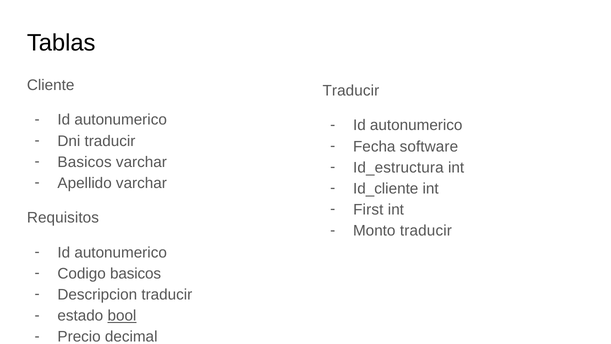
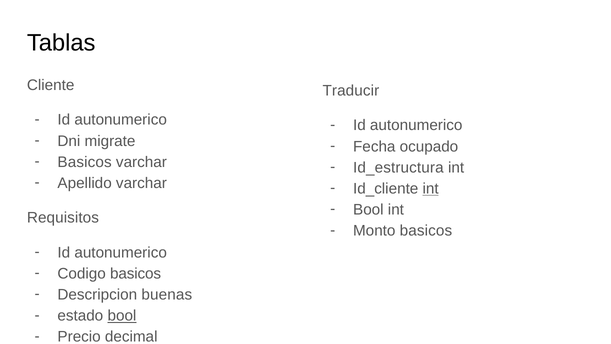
Dni traducir: traducir -> migrate
software: software -> ocupado
int at (431, 188) underline: none -> present
First at (368, 210): First -> Bool
Monto traducir: traducir -> basicos
Descripcion traducir: traducir -> buenas
